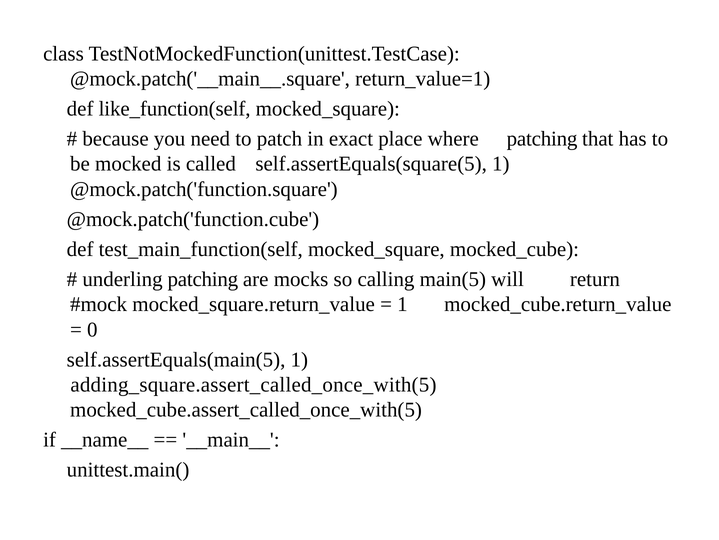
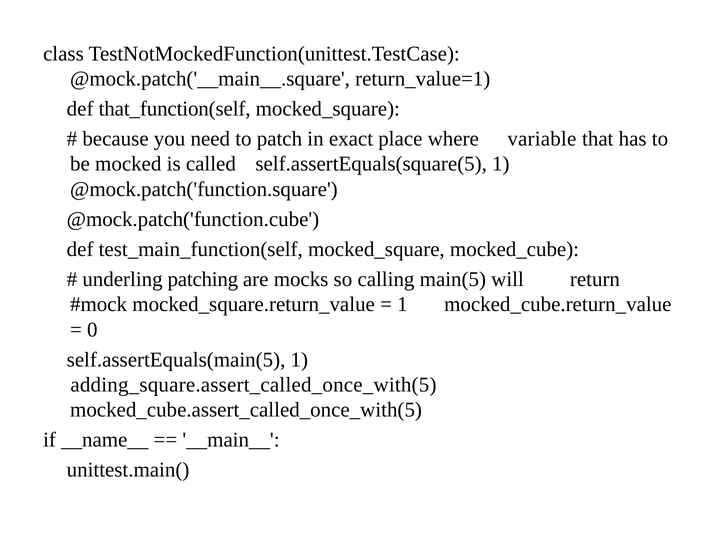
like_function(self: like_function(self -> that_function(self
where patching: patching -> variable
